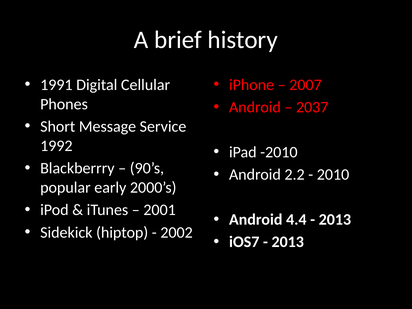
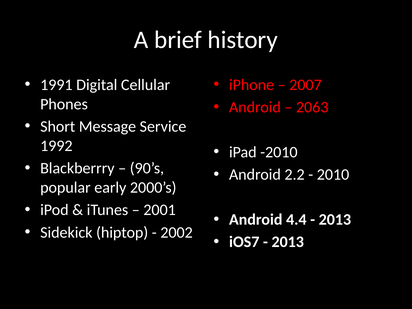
2037: 2037 -> 2063
